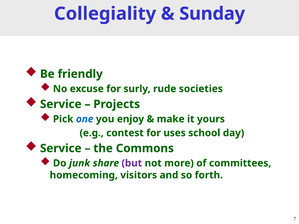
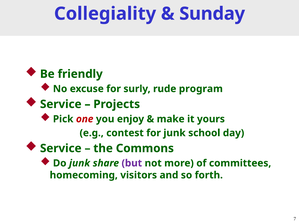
societies: societies -> program
one colour: blue -> red
for uses: uses -> junk
